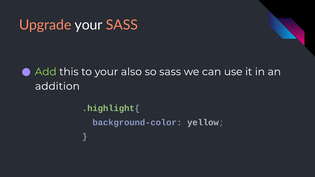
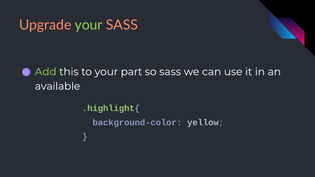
your at (89, 25) colour: white -> light green
also: also -> part
addition: addition -> available
